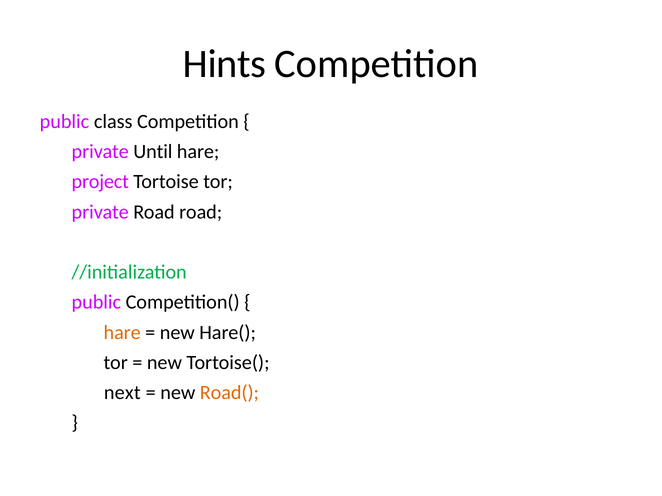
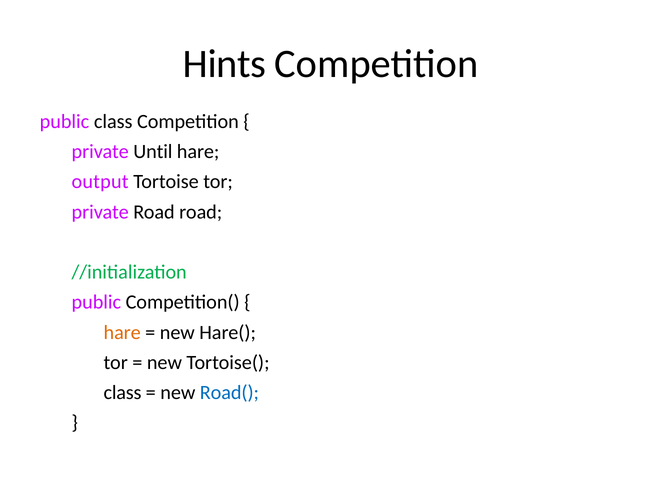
project: project -> output
next at (122, 393): next -> class
Road( colour: orange -> blue
